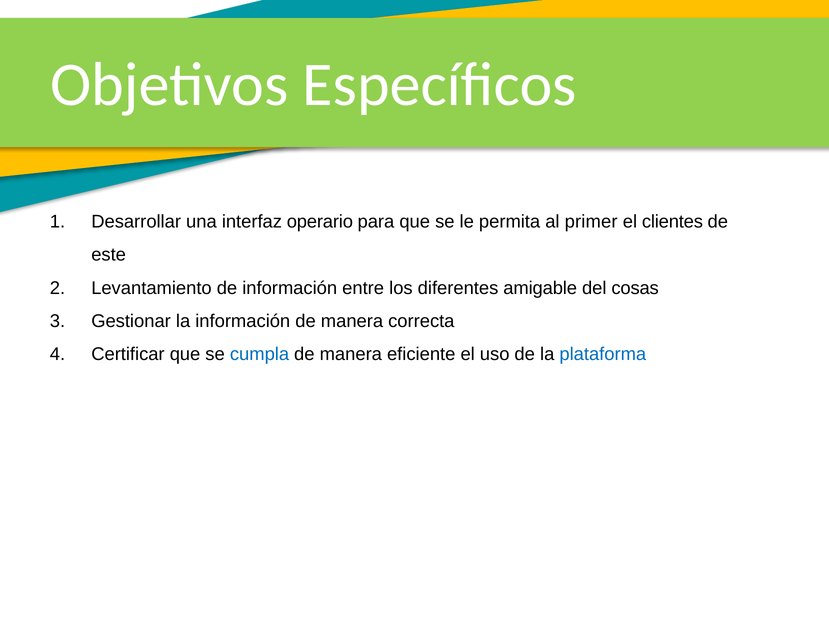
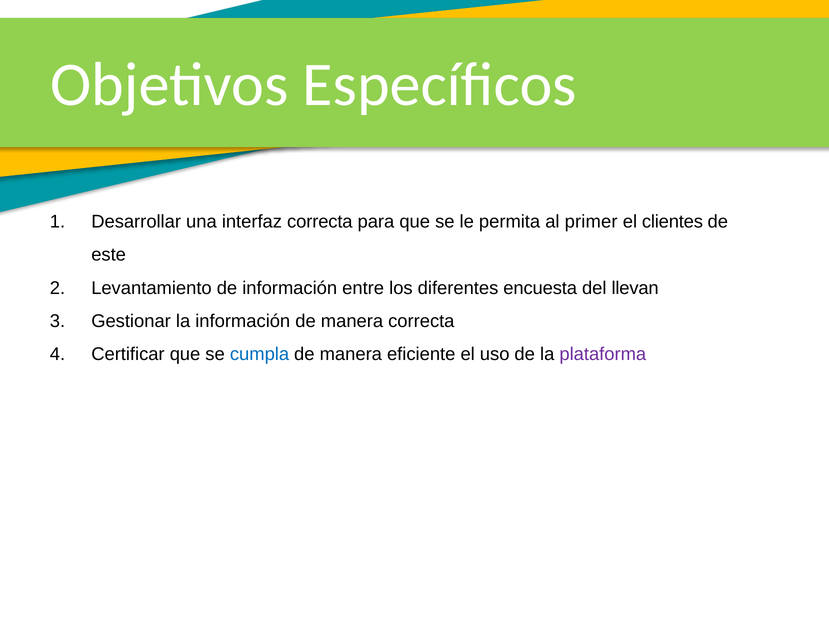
interfaz operario: operario -> correcta
amigable: amigable -> encuesta
cosas: cosas -> llevan
plataforma colour: blue -> purple
